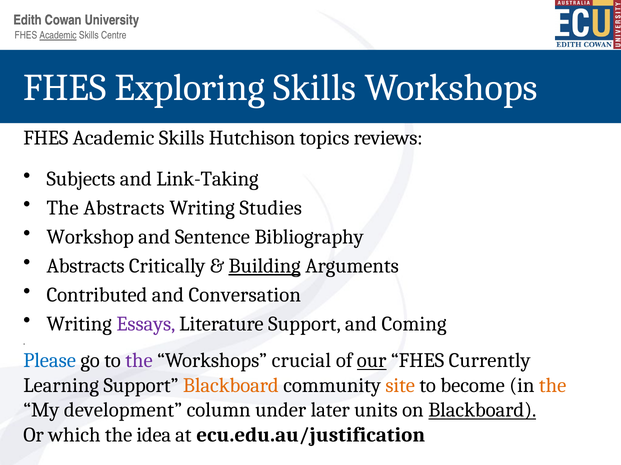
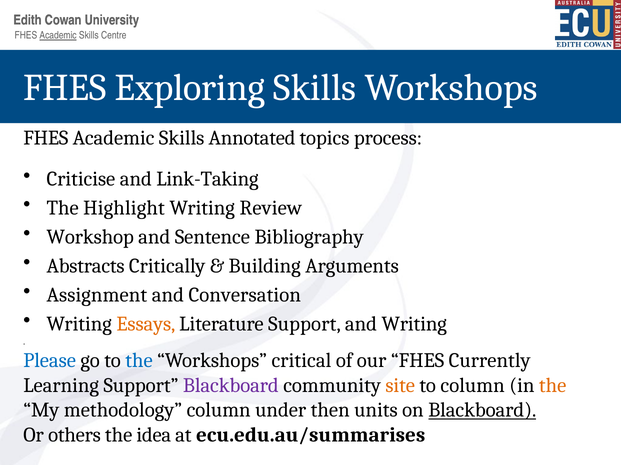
Hutchison: Hutchison -> Annotated
reviews: reviews -> process
Subjects: Subjects -> Criticise
The Abstracts: Abstracts -> Highlight
Studies: Studies -> Review
Building underline: present -> none
Contributed: Contributed -> Assignment
Essays colour: purple -> orange
and Coming: Coming -> Writing
the at (139, 361) colour: purple -> blue
crucial: crucial -> critical
our underline: present -> none
Blackboard at (231, 386) colour: orange -> purple
to become: become -> column
development: development -> methodology
later: later -> then
which: which -> others
ecu.edu.au/justification: ecu.edu.au/justification -> ecu.edu.au/summarises
